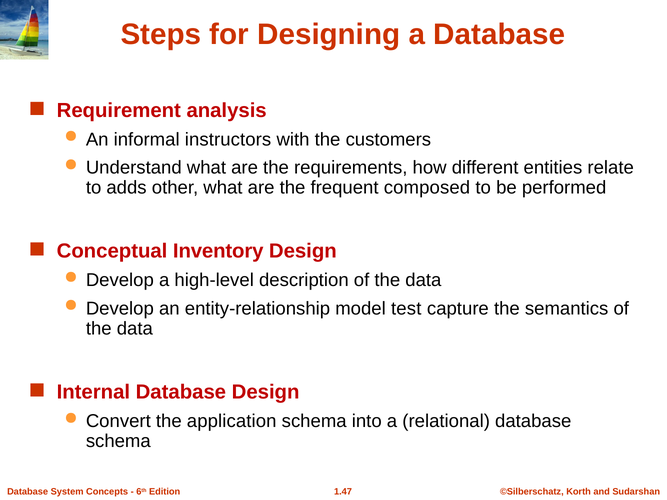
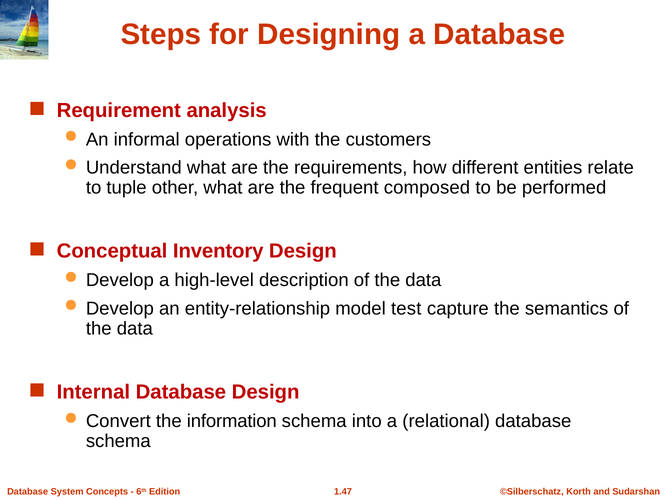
instructors: instructors -> operations
adds: adds -> tuple
application: application -> information
